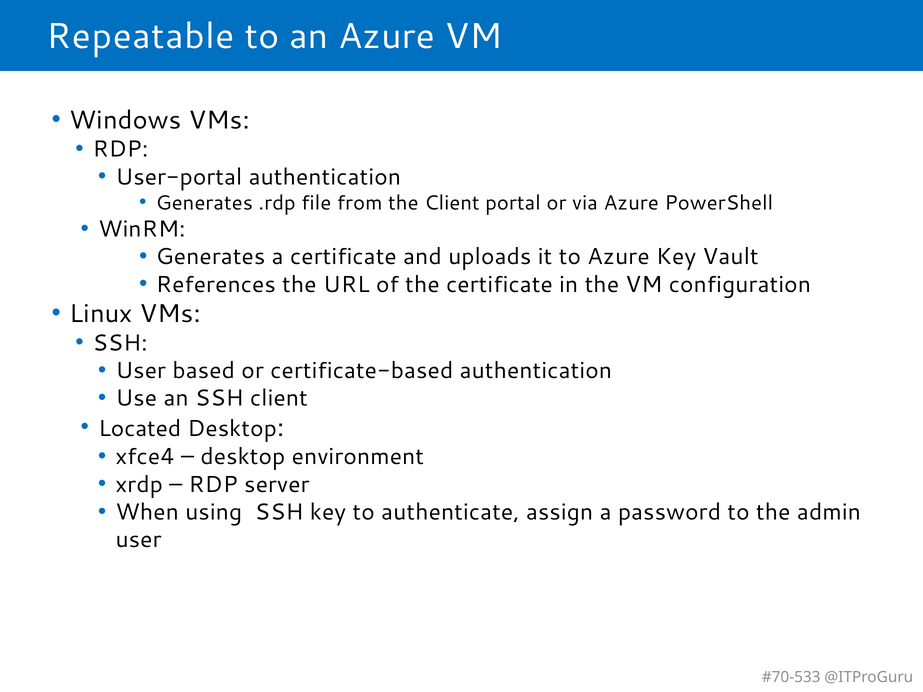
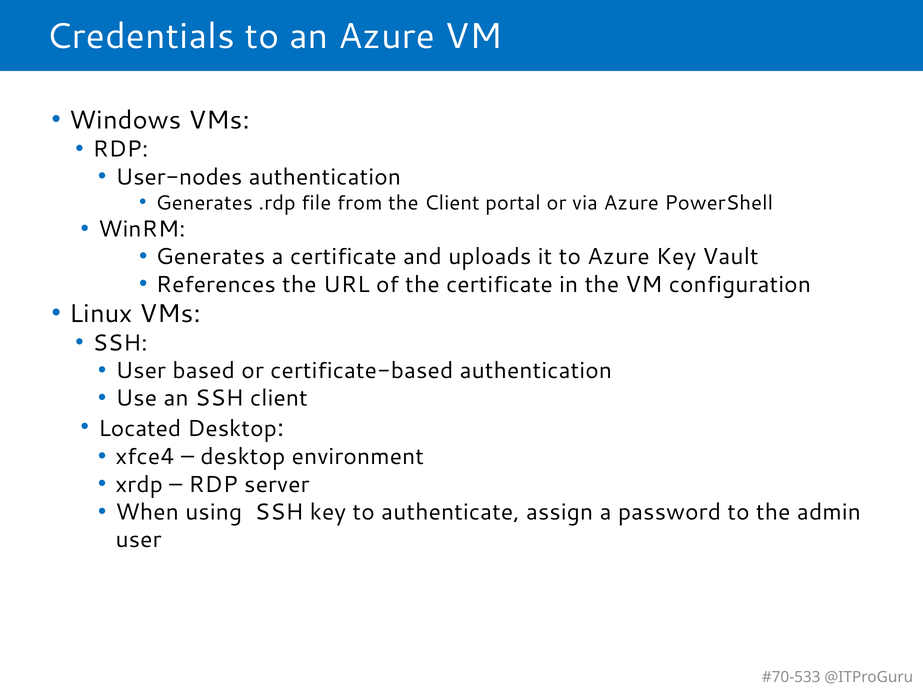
Repeatable: Repeatable -> Credentials
User-portal: User-portal -> User-nodes
